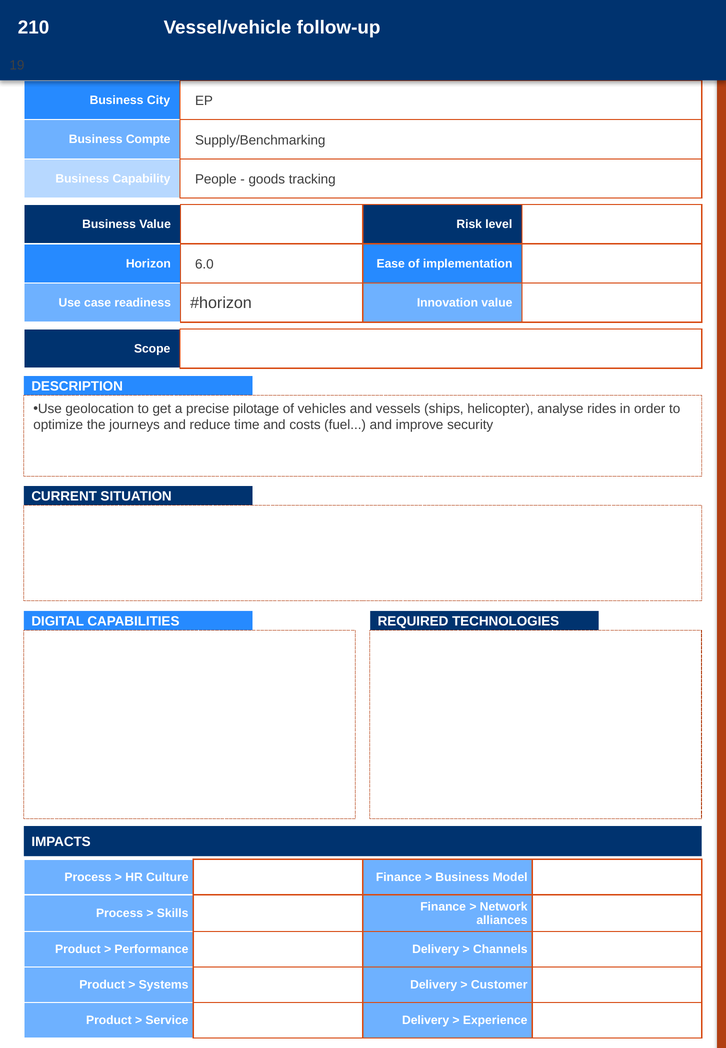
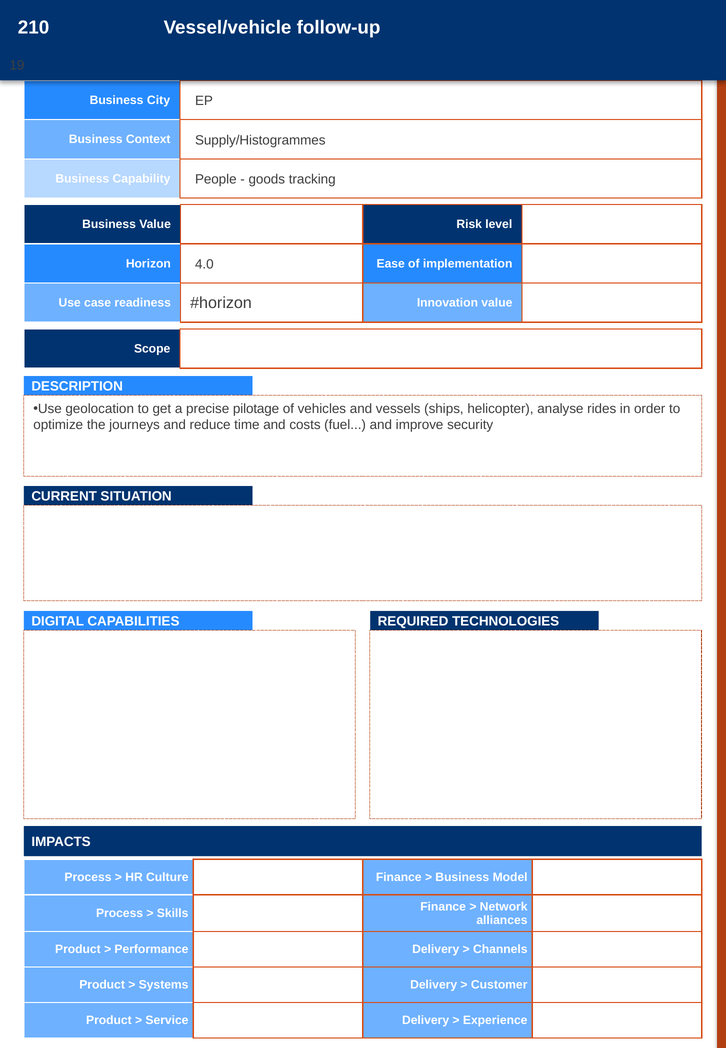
Compte: Compte -> Context
Supply/Benchmarking: Supply/Benchmarking -> Supply/Histogrammes
6.0: 6.0 -> 4.0
